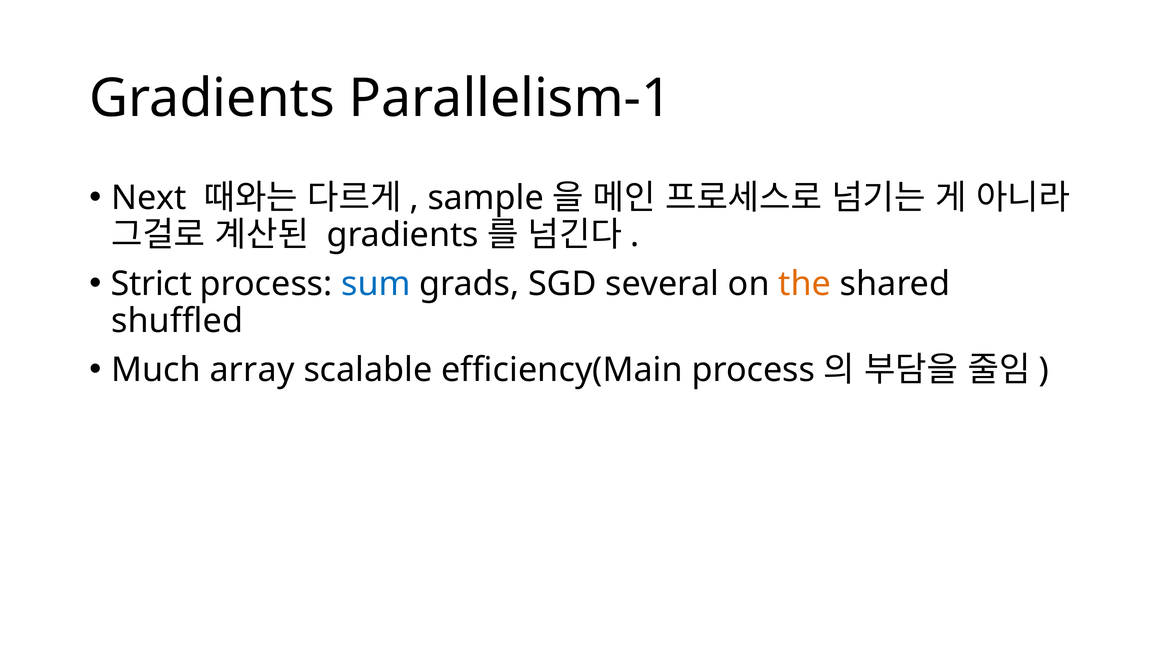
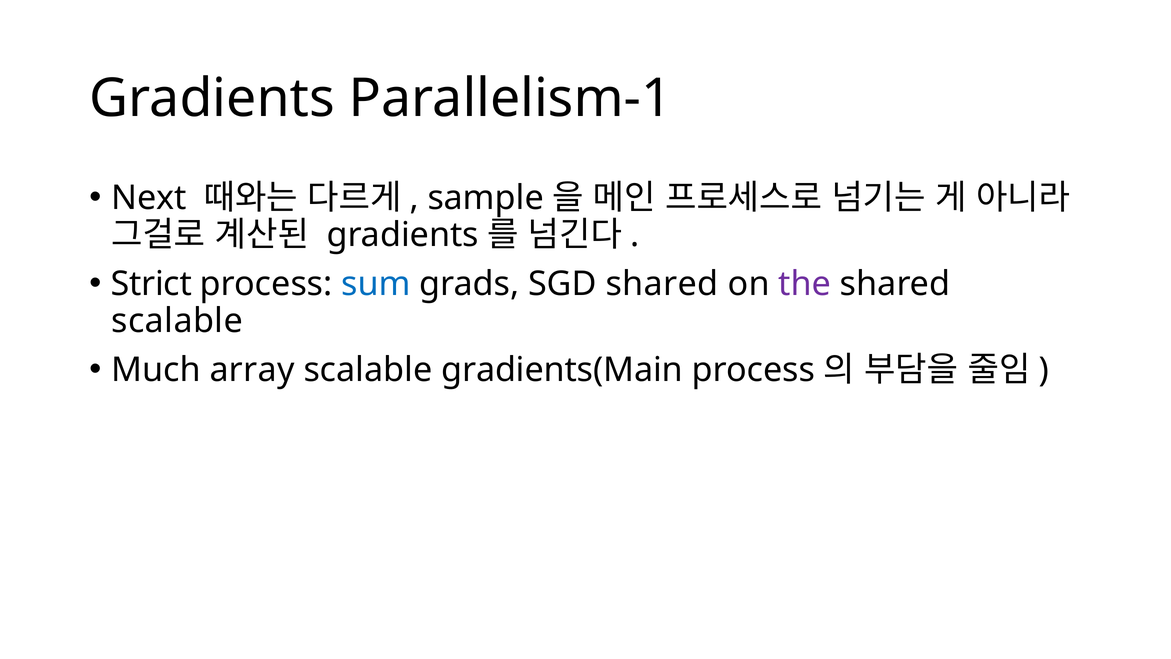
SGD several: several -> shared
the colour: orange -> purple
shuffled at (177, 321): shuffled -> scalable
efficiency(Main: efficiency(Main -> gradients(Main
